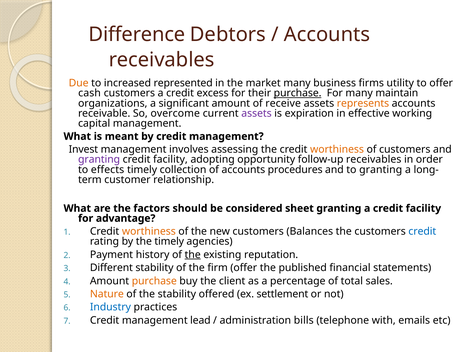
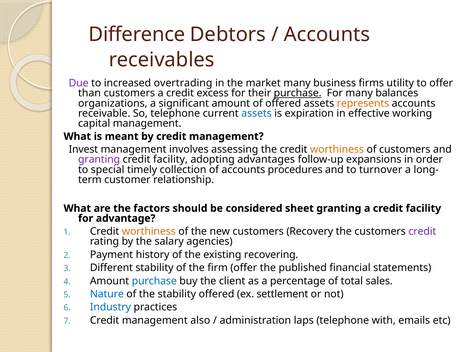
Due colour: orange -> purple
represented: represented -> overtrading
cash: cash -> than
maintain: maintain -> balances
of receive: receive -> offered
So overcome: overcome -> telephone
assets at (256, 113) colour: purple -> blue
opportunity: opportunity -> advantages
follow-up receivables: receivables -> expansions
effects: effects -> special
to granting: granting -> turnover
Balances: Balances -> Recovery
credit at (422, 231) colour: blue -> purple
the timely: timely -> salary
the at (193, 254) underline: present -> none
reputation: reputation -> recovering
purchase at (154, 281) colour: orange -> blue
Nature colour: orange -> blue
lead: lead -> also
bills: bills -> laps
